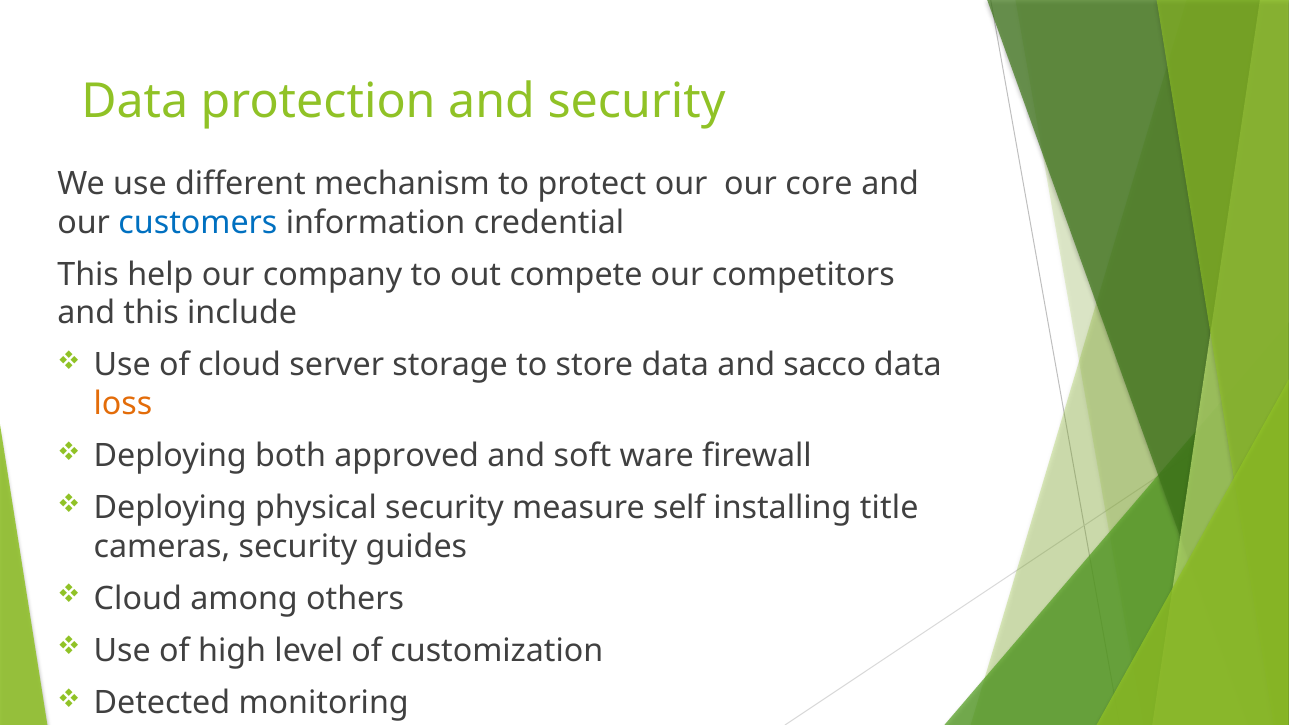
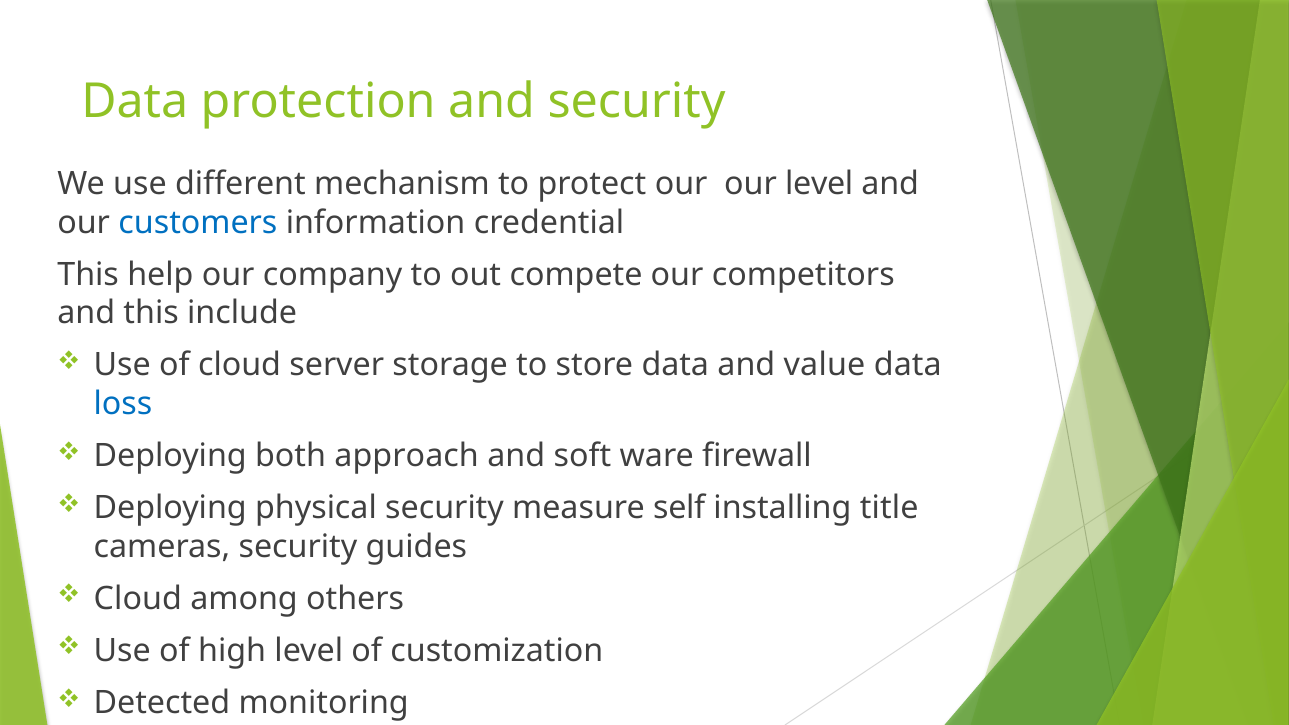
our core: core -> level
sacco: sacco -> value
loss colour: orange -> blue
approved: approved -> approach
